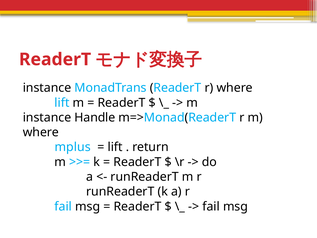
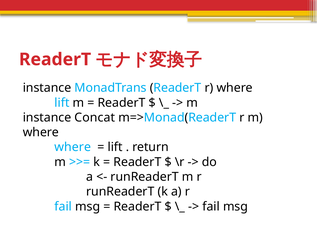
Handle: Handle -> Concat
mplus at (73, 147): mplus -> where
